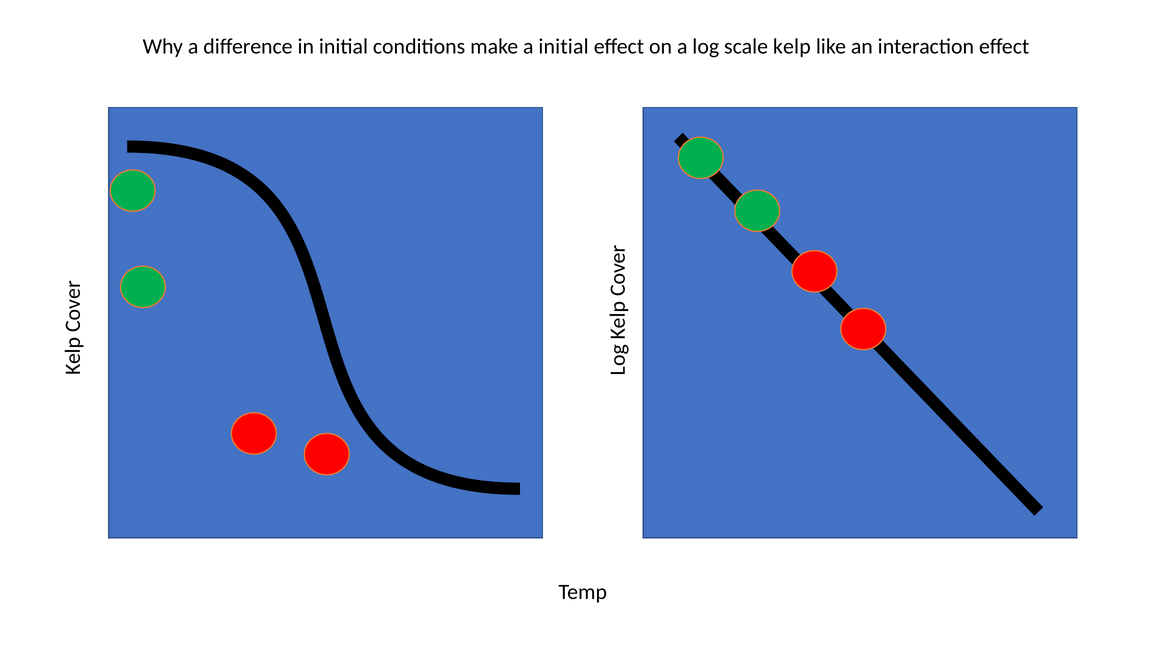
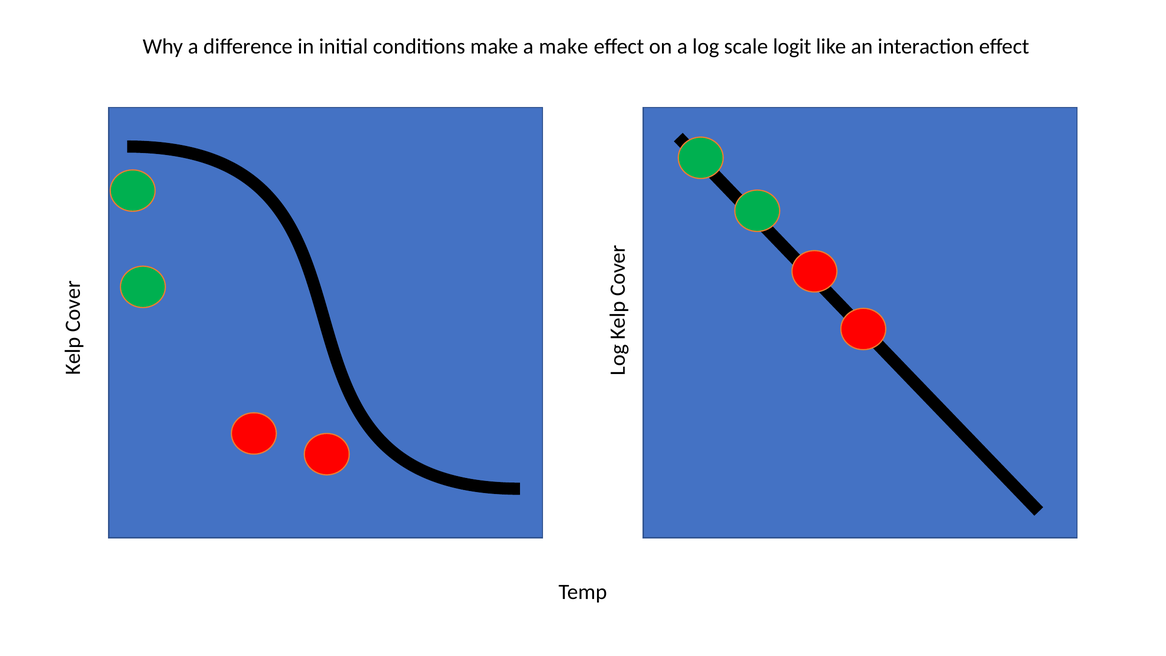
a initial: initial -> make
kelp: kelp -> logit
